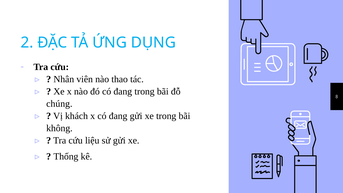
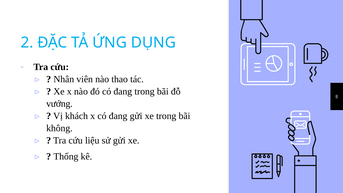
chúng: chúng -> vướng
